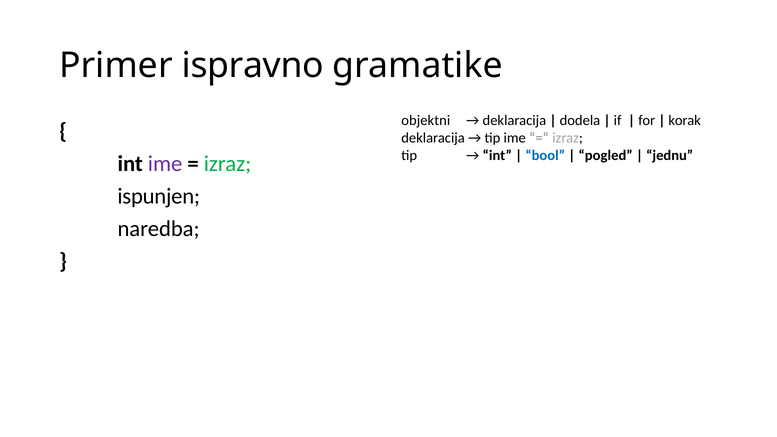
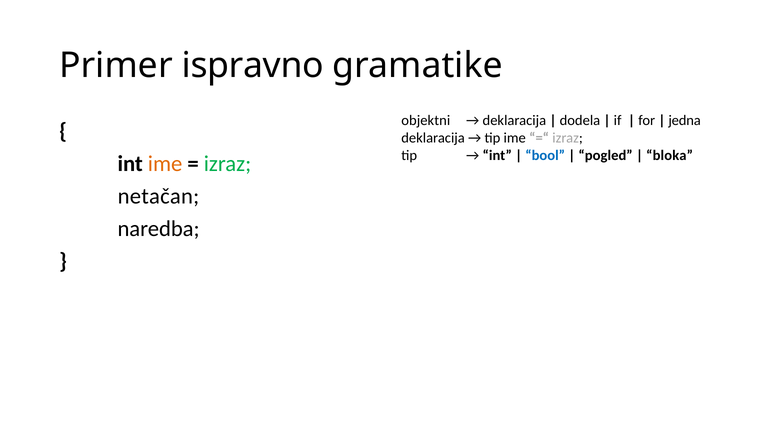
korak: korak -> jedna
jednu: jednu -> bloka
ime at (165, 164) colour: purple -> orange
ispunjen: ispunjen -> netačan
